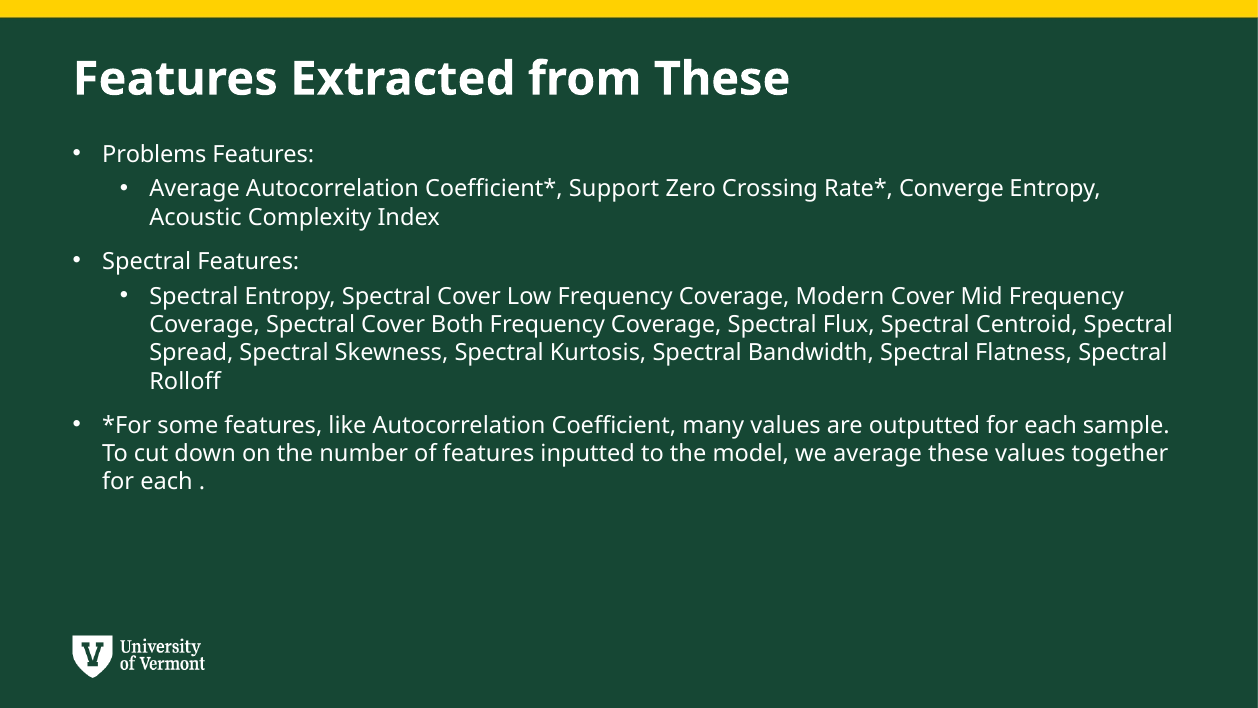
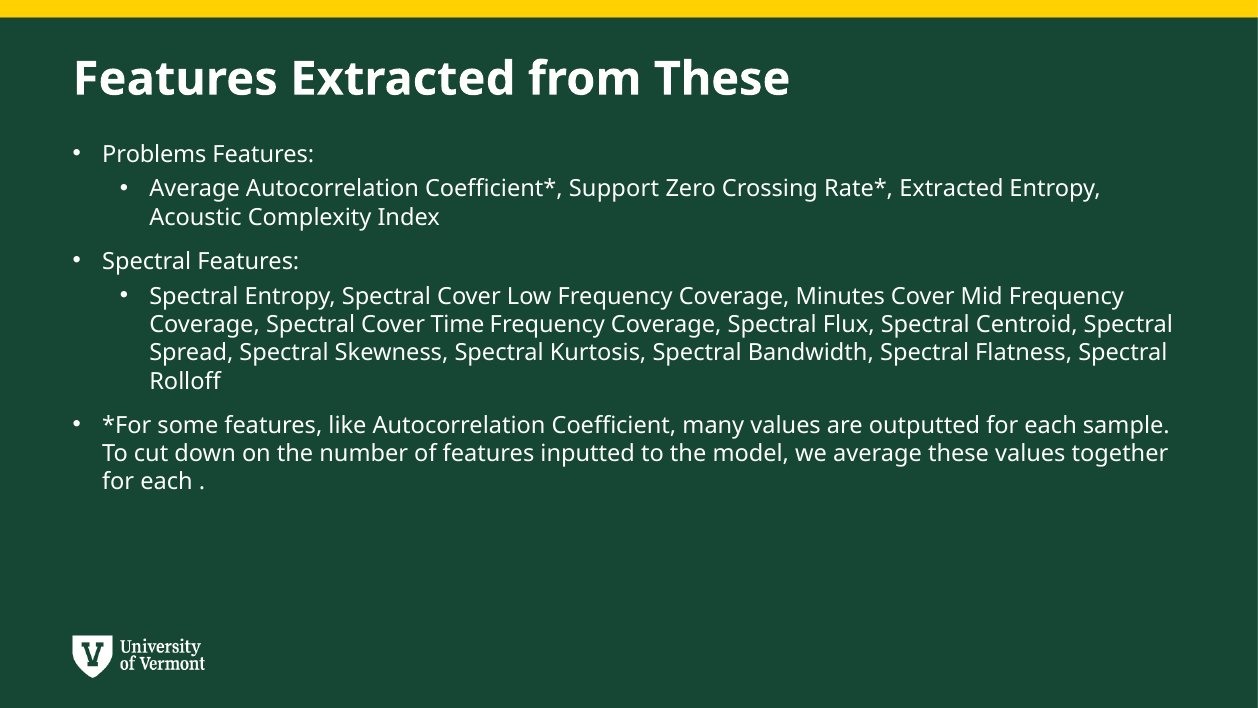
Converge at (952, 189): Converge -> Extracted
Modern: Modern -> Minutes
Both: Both -> Time
